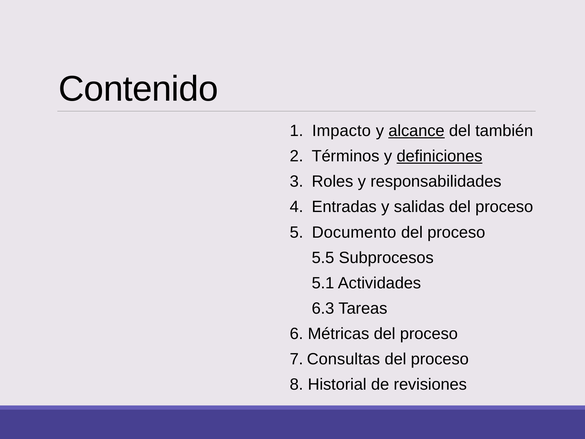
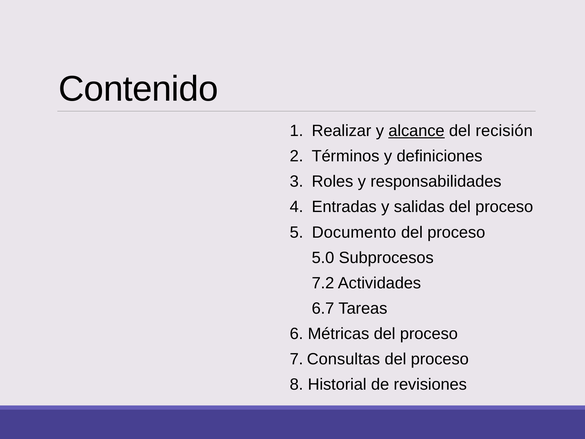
Impacto: Impacto -> Realizar
también: también -> recisión
definiciones underline: present -> none
5.5: 5.5 -> 5.0
5.1: 5.1 -> 7.2
6.3: 6.3 -> 6.7
